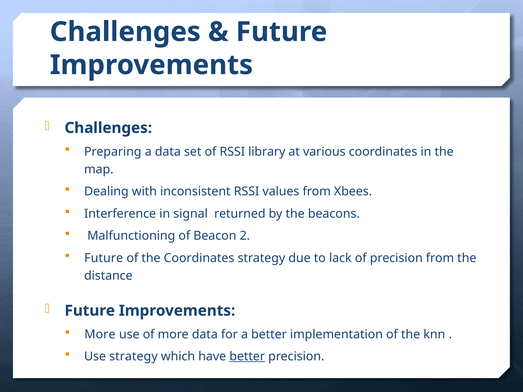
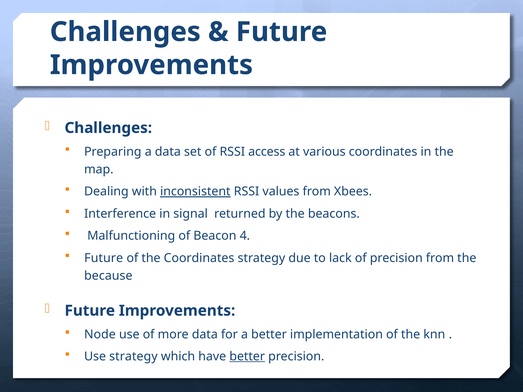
library: library -> access
inconsistent underline: none -> present
2: 2 -> 4
distance: distance -> because
More at (100, 335): More -> Node
